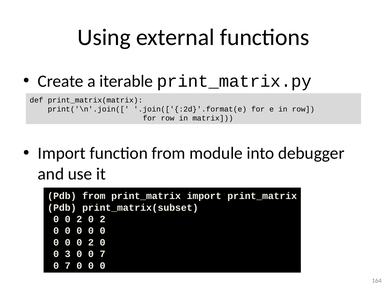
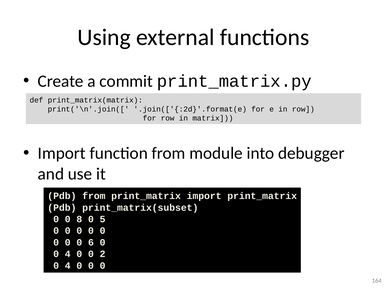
iterable: iterable -> commit
2 at (79, 219): 2 -> 8
2 at (103, 219): 2 -> 5
0 0 0 2: 2 -> 6
3 at (68, 254): 3 -> 4
0 0 7: 7 -> 2
7 at (68, 266): 7 -> 4
